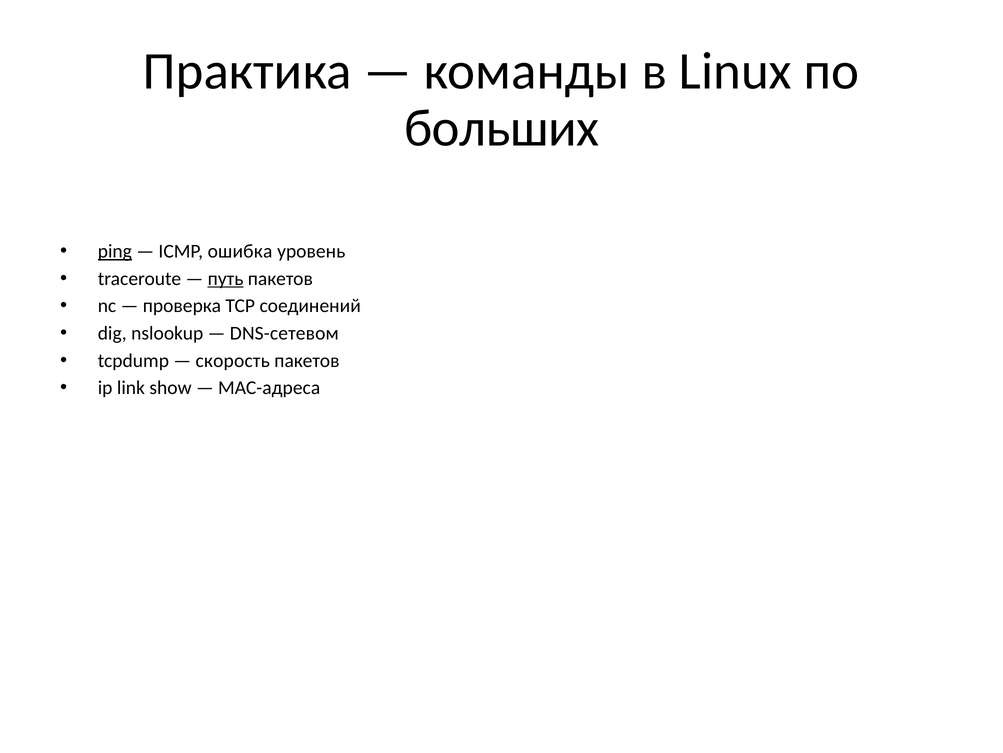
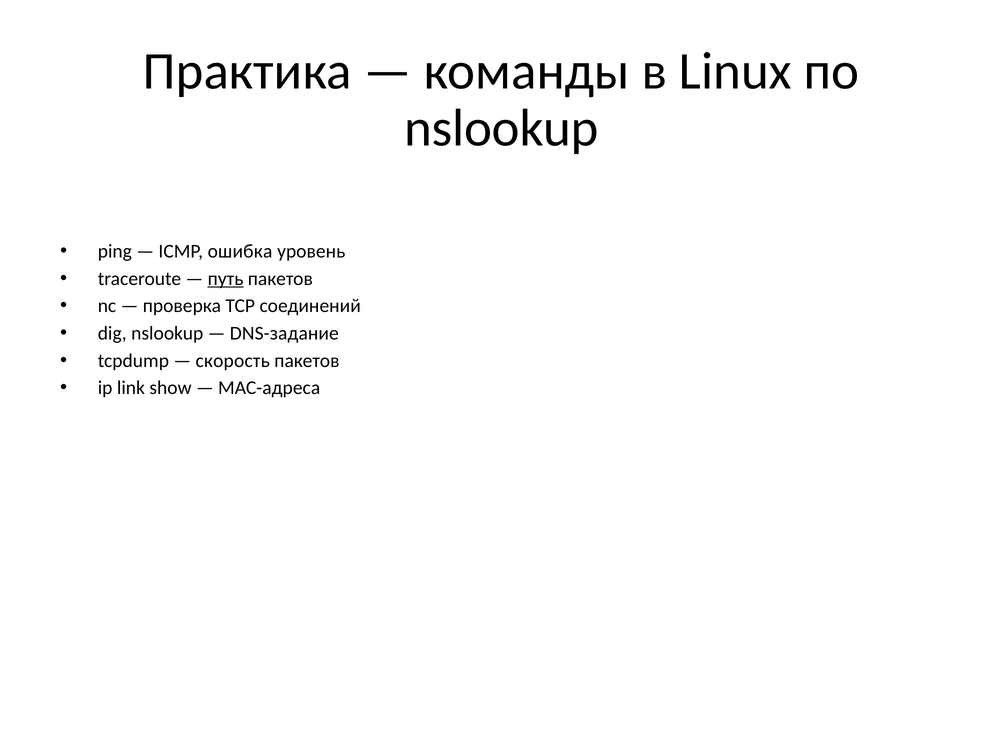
больших at (502, 128): больших -> nslookup
ping underline: present -> none
DNS-сетевом: DNS-сетевом -> DNS-задание
